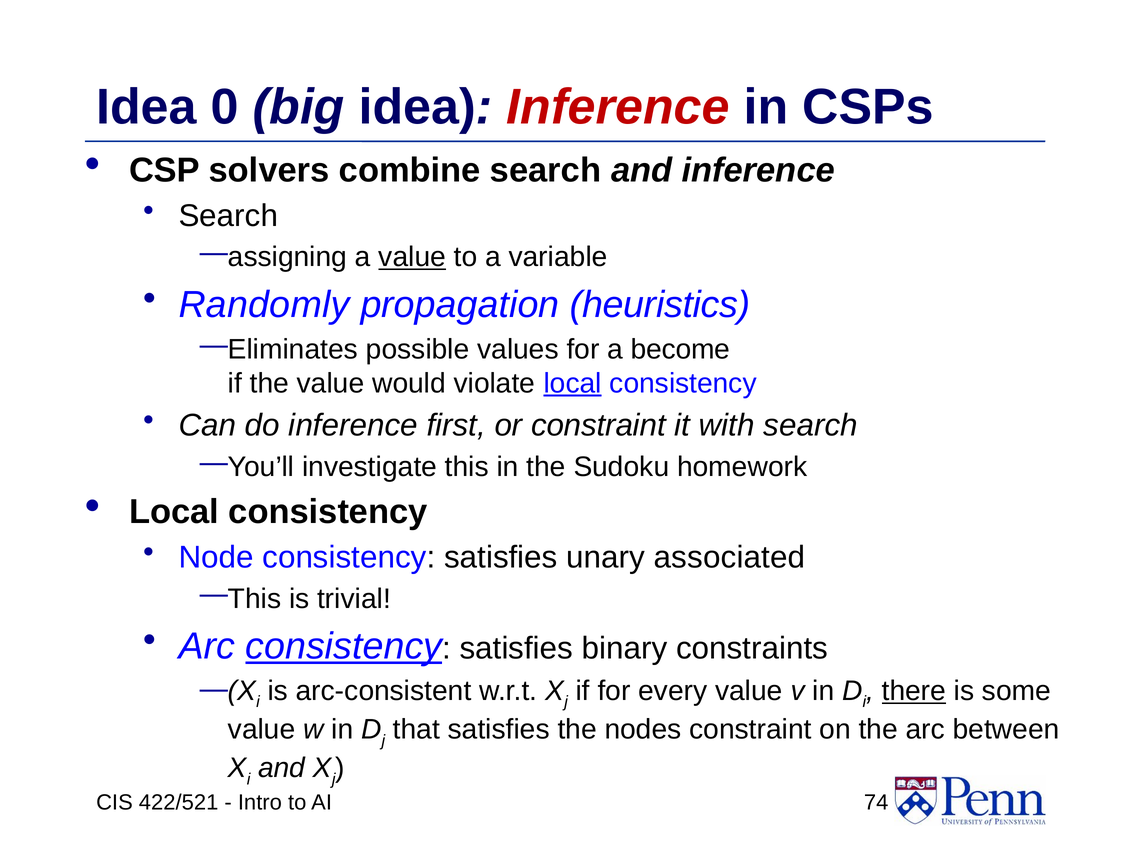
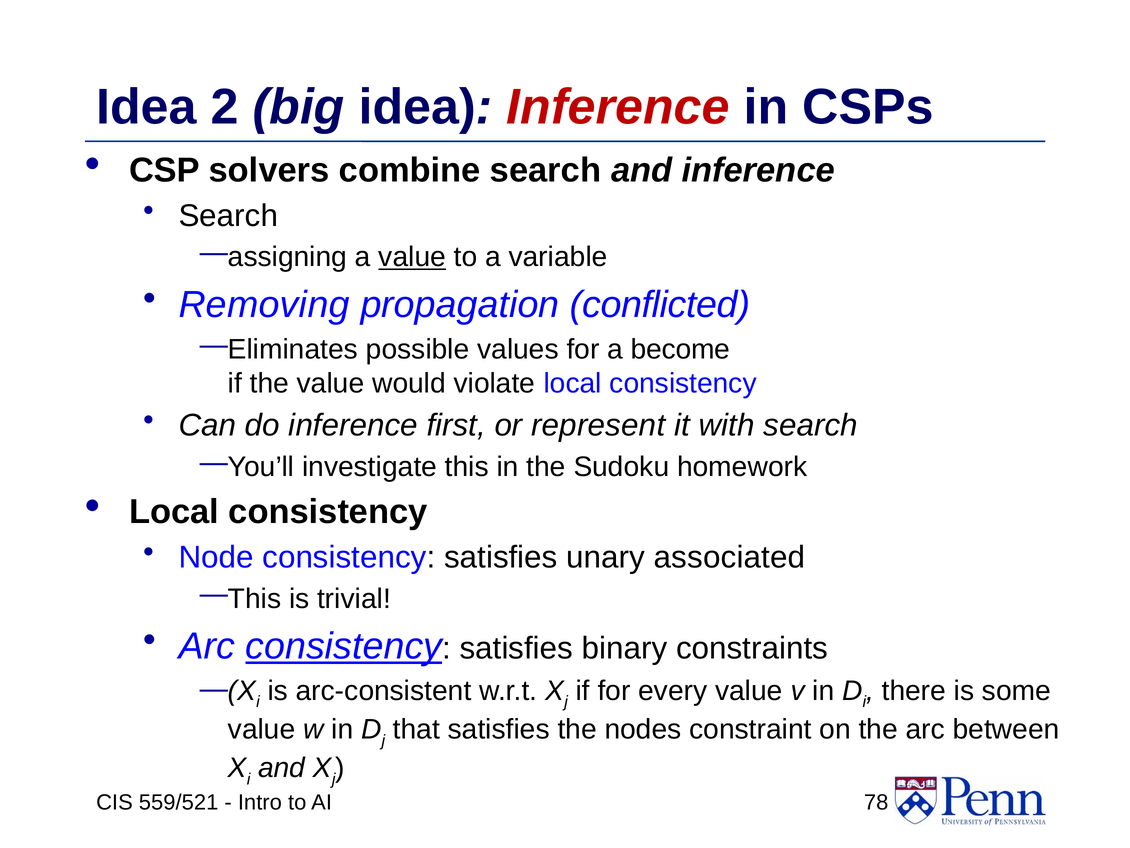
0: 0 -> 2
Randomly: Randomly -> Removing
heuristics: heuristics -> conflicted
local at (573, 383) underline: present -> none
or constraint: constraint -> represent
there underline: present -> none
422/521: 422/521 -> 559/521
74: 74 -> 78
